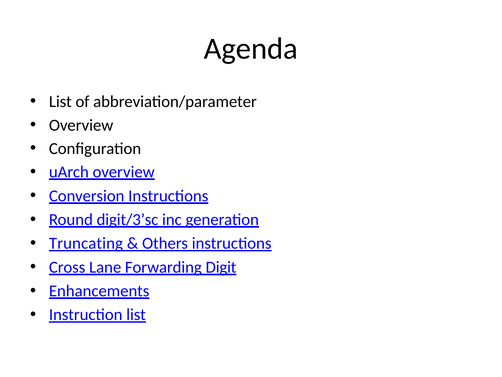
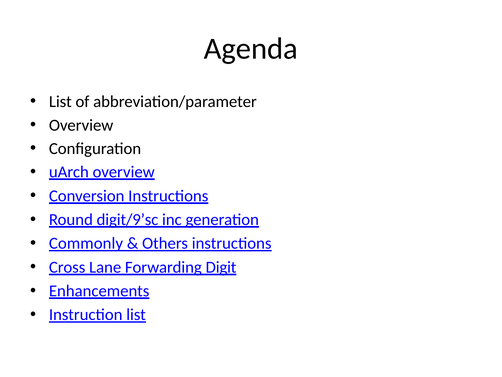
digit/3’sc: digit/3’sc -> digit/9’sc
Truncating: Truncating -> Commonly
